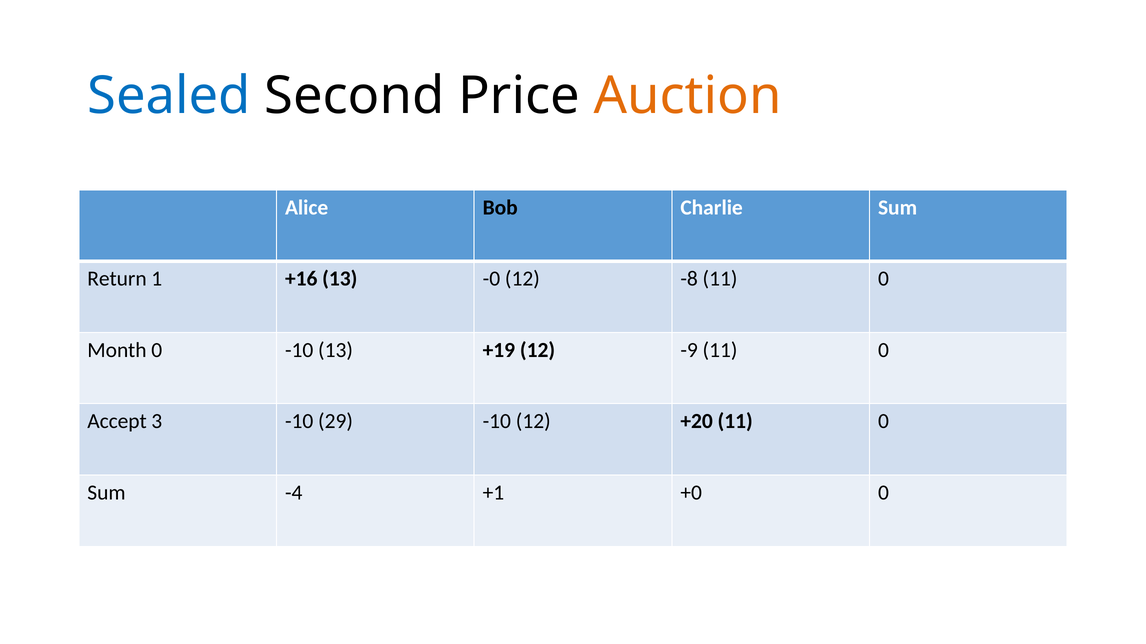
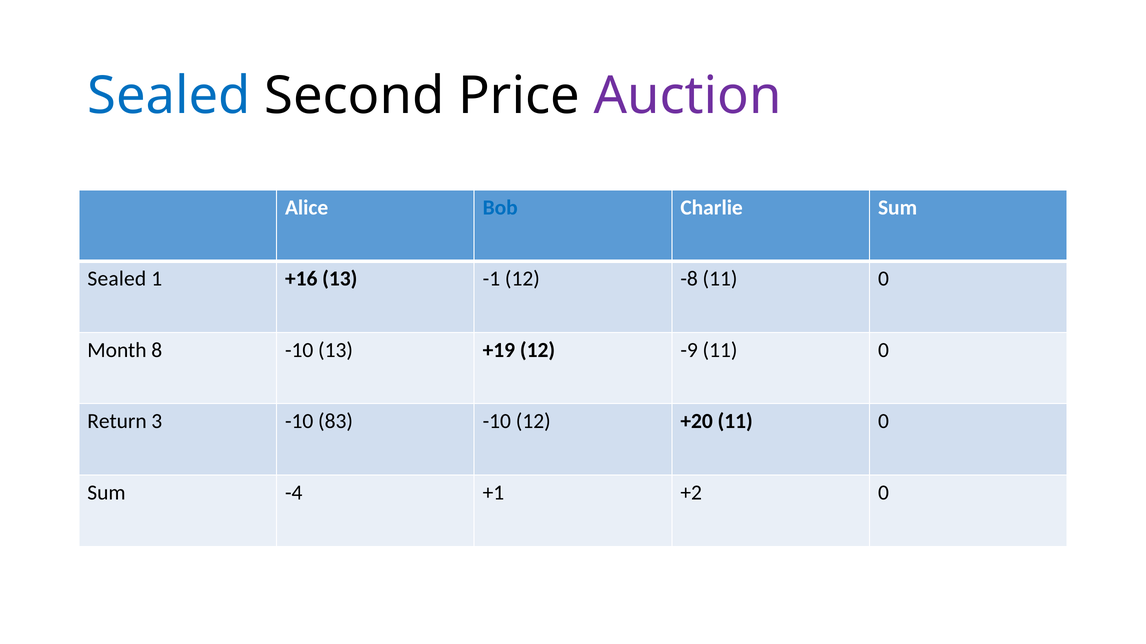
Auction colour: orange -> purple
Bob colour: black -> blue
Return at (117, 279): Return -> Sealed
-0: -0 -> -1
Month 0: 0 -> 8
Accept: Accept -> Return
29: 29 -> 83
+0: +0 -> +2
